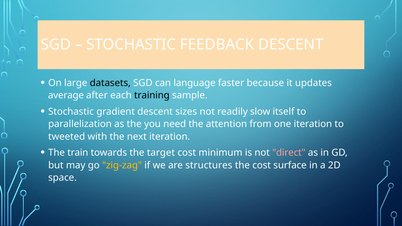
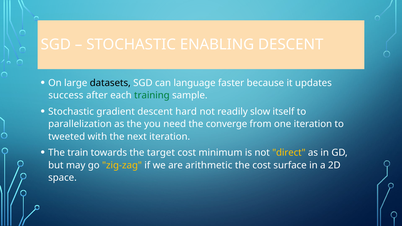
FEEDBACK: FEEDBACK -> ENABLING
average: average -> success
training colour: black -> green
sizes: sizes -> hard
attention: attention -> converge
direct colour: pink -> yellow
structures: structures -> arithmetic
